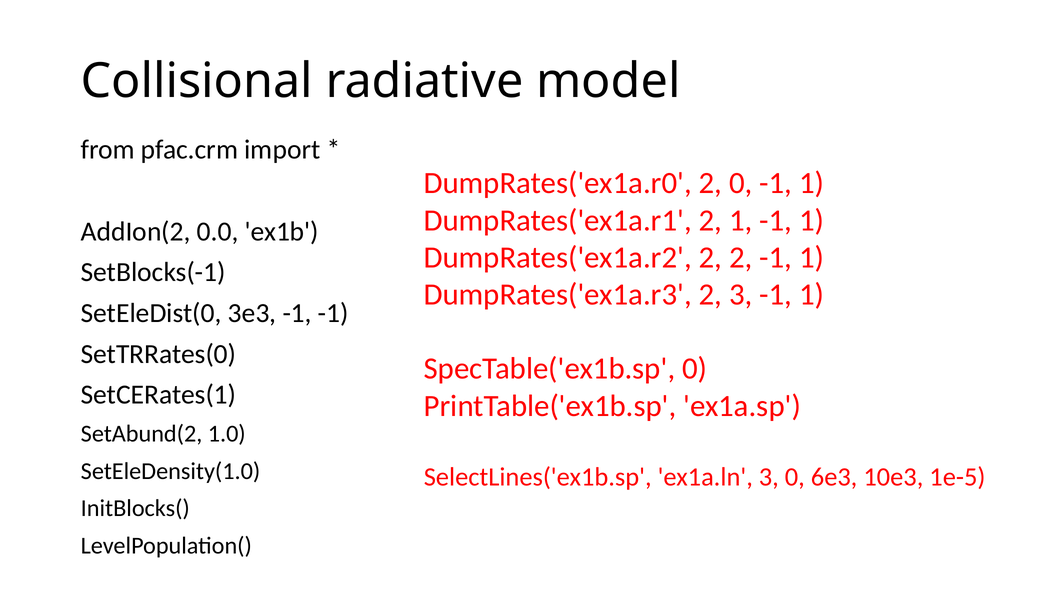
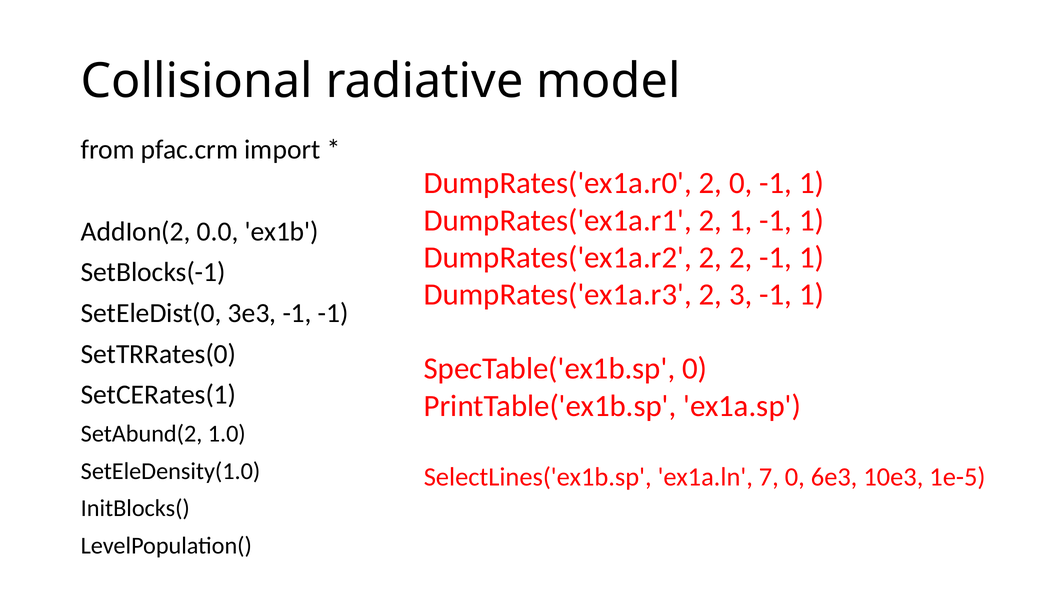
ex1a.ln 3: 3 -> 7
